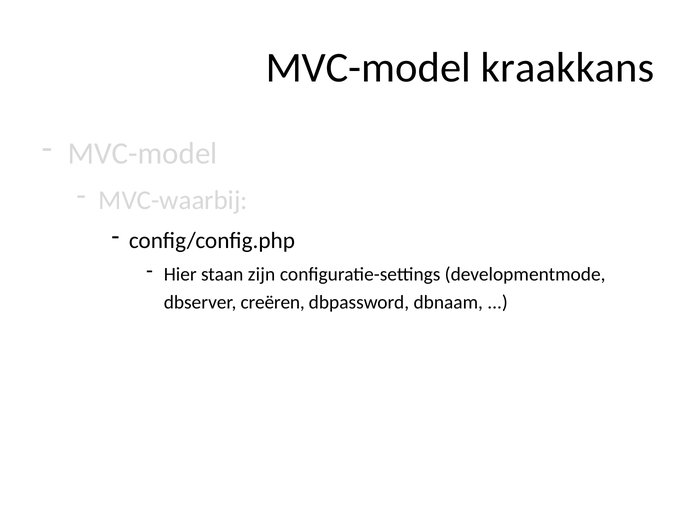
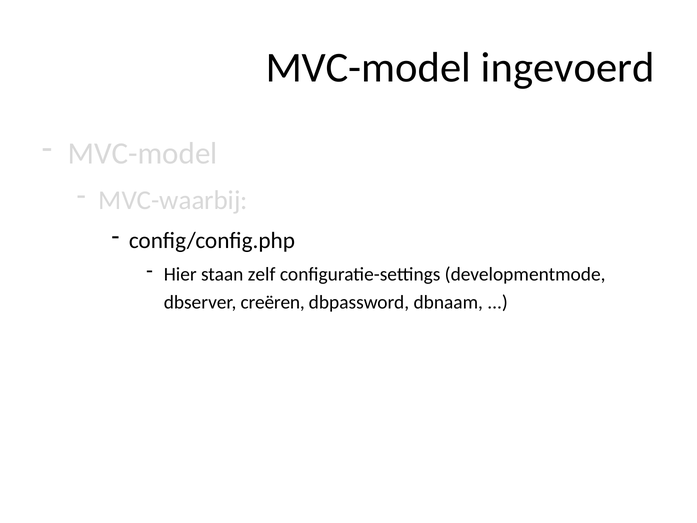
kraakkans: kraakkans -> ingevoerd
zijn: zijn -> zelf
